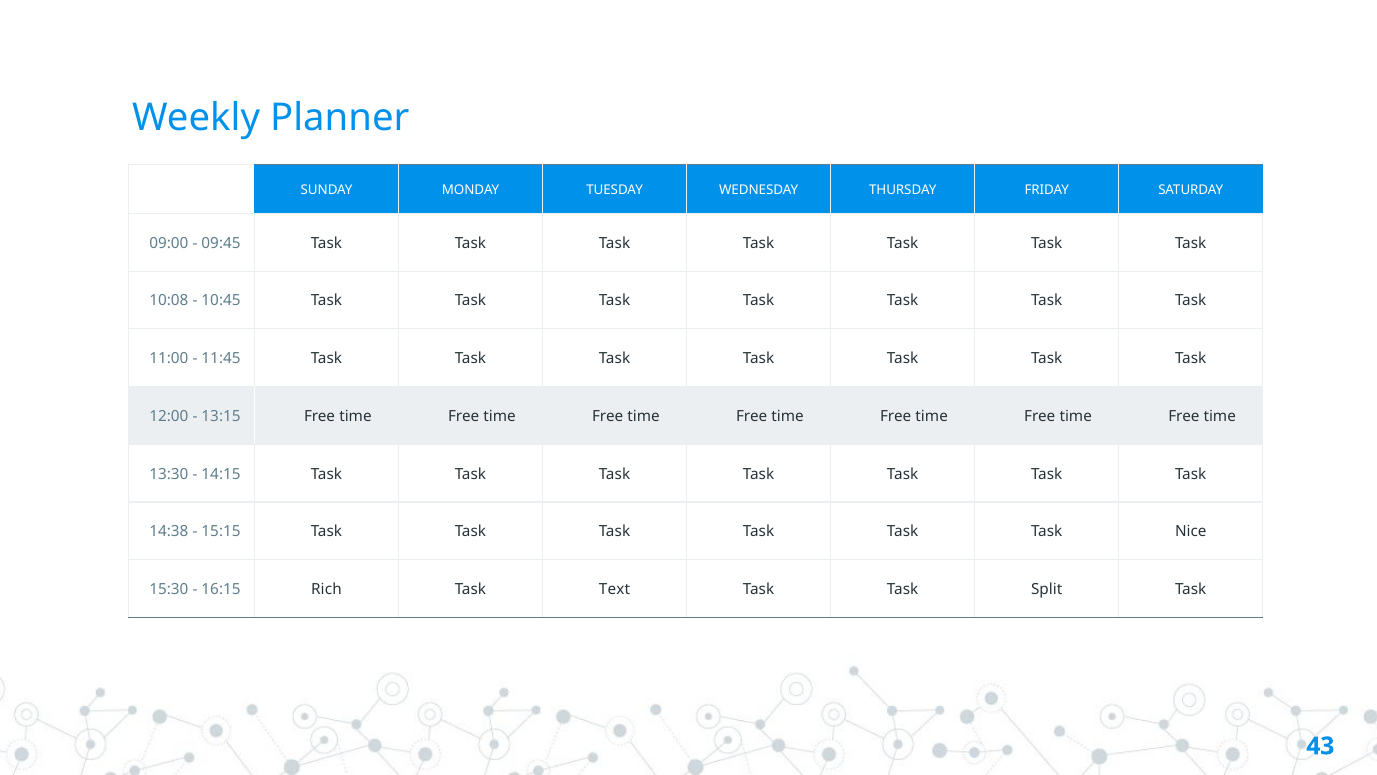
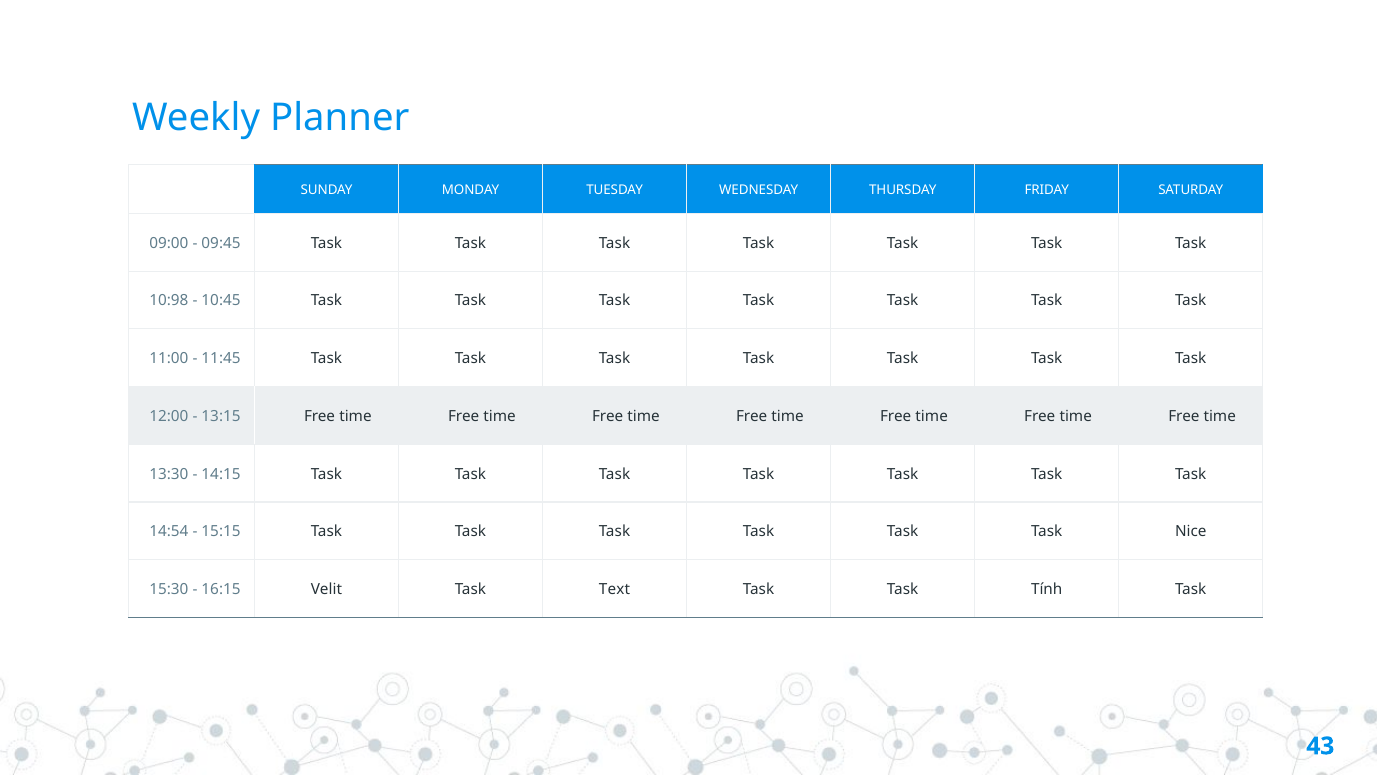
10:08: 10:08 -> 10:98
14:38: 14:38 -> 14:54
Rich: Rich -> Velit
Split: Split -> Tính
